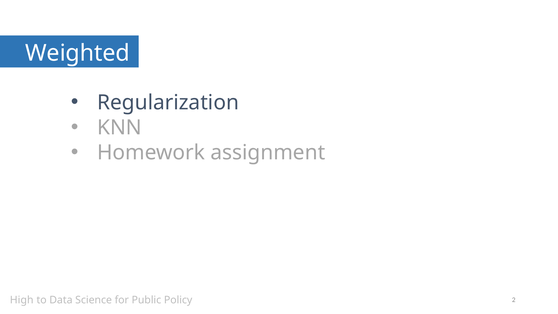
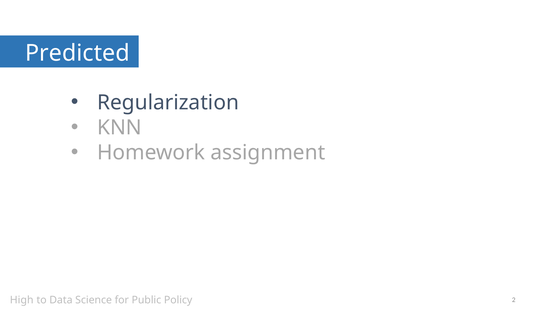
Weighted: Weighted -> Predicted
